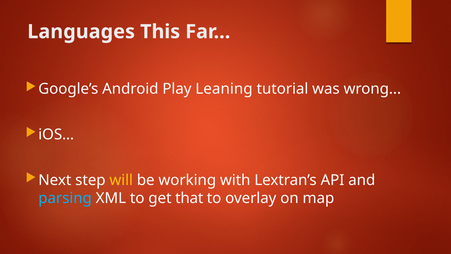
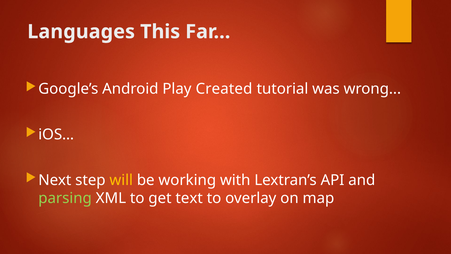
Leaning: Leaning -> Created
parsing colour: light blue -> light green
that: that -> text
